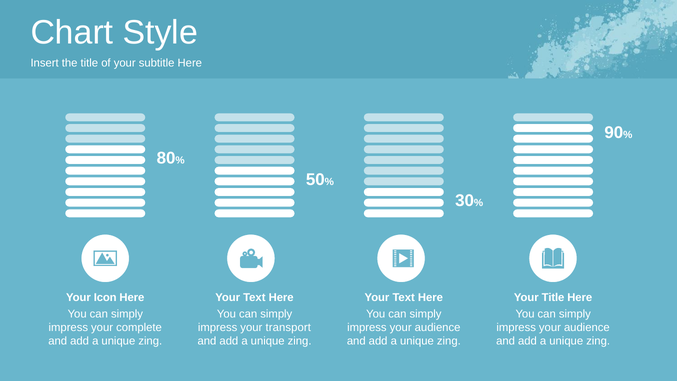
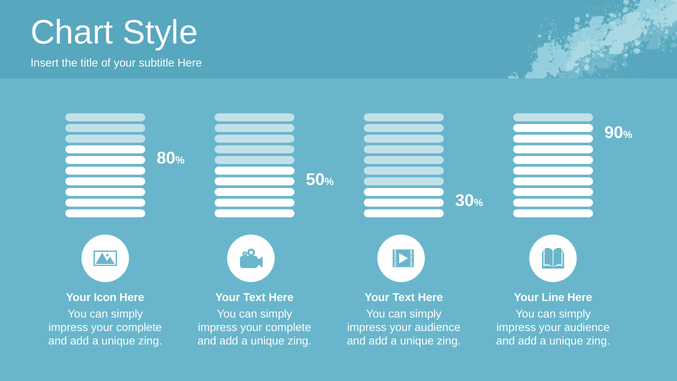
Your Title: Title -> Line
transport at (288, 327): transport -> complete
